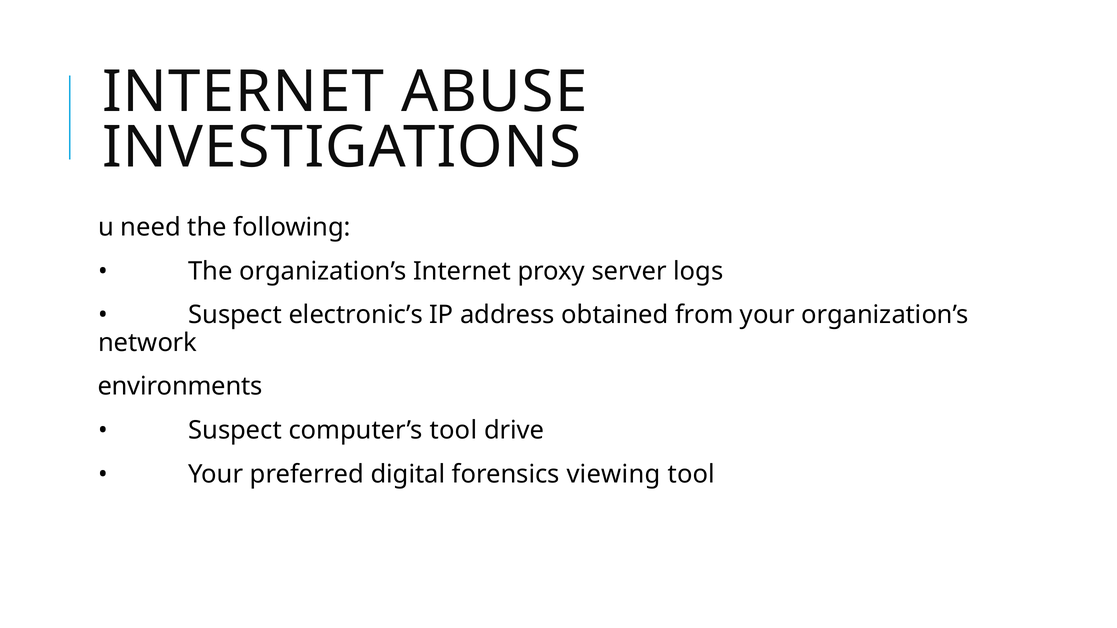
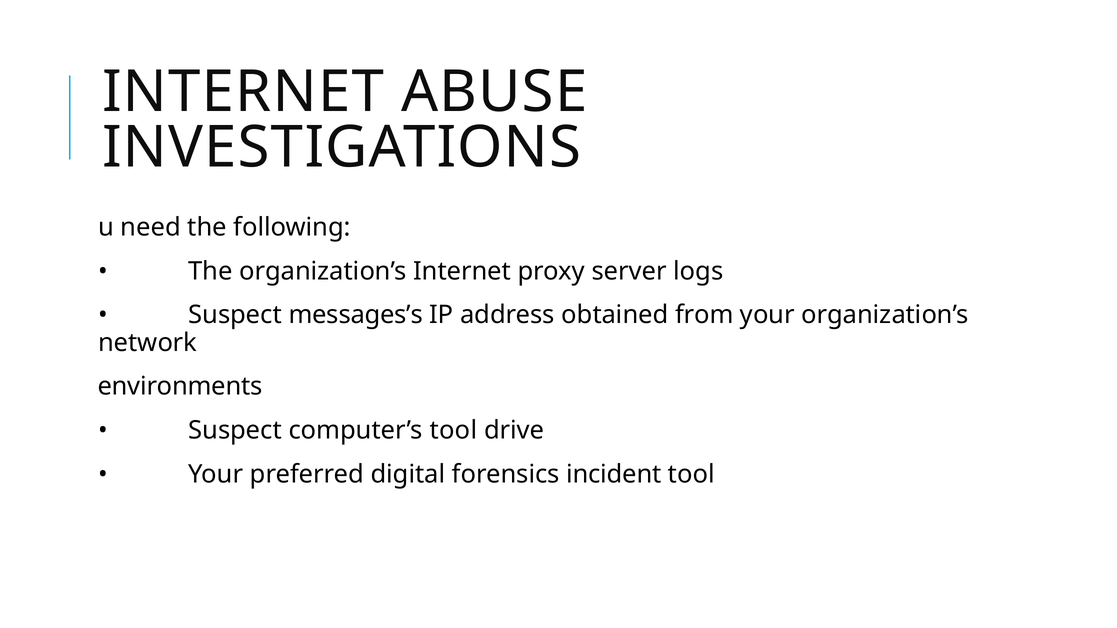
electronic’s: electronic’s -> messages’s
viewing: viewing -> incident
